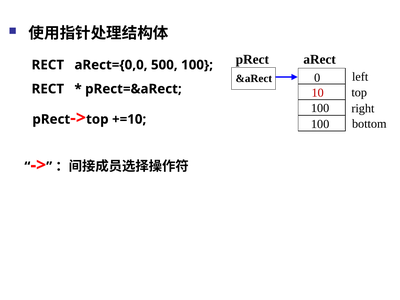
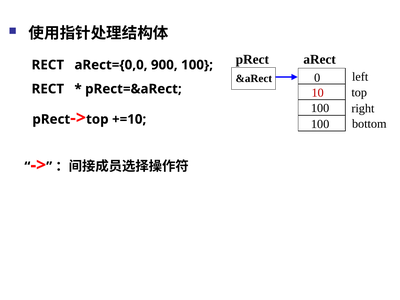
500: 500 -> 900
